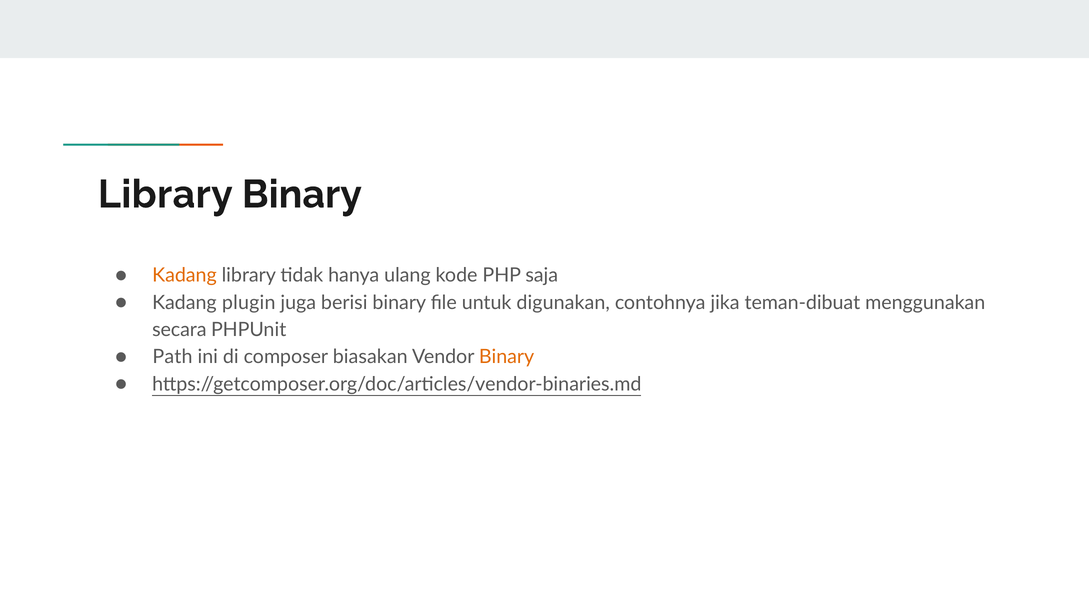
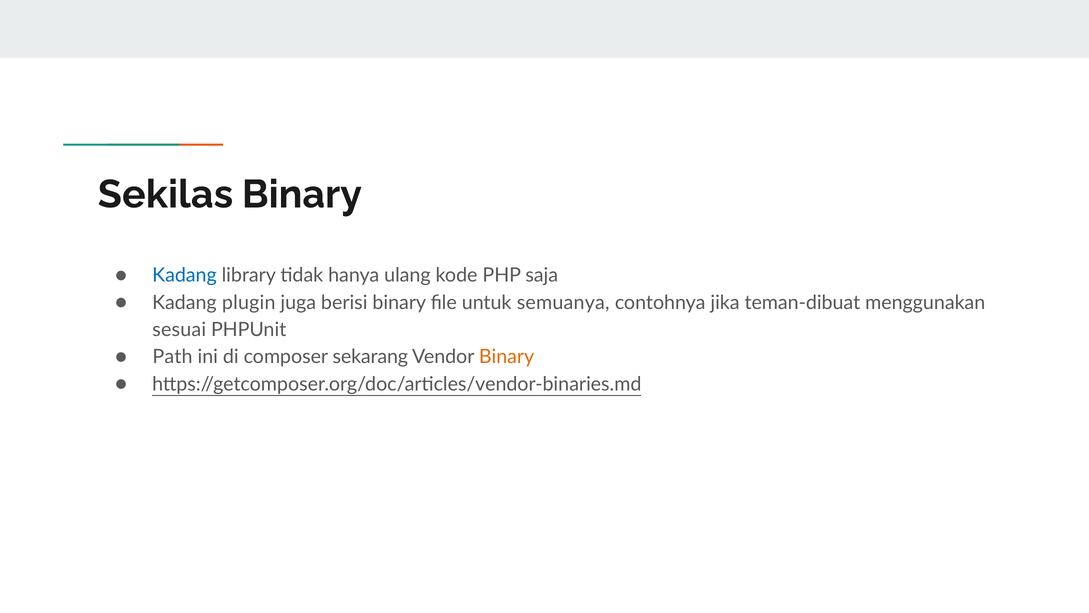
Library at (165, 194): Library -> Sekilas
Kadang at (184, 275) colour: orange -> blue
digunakan: digunakan -> semuanya
secara: secara -> sesuai
biasakan: biasakan -> sekarang
